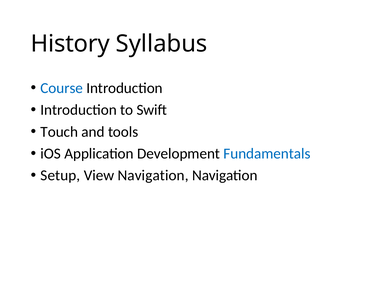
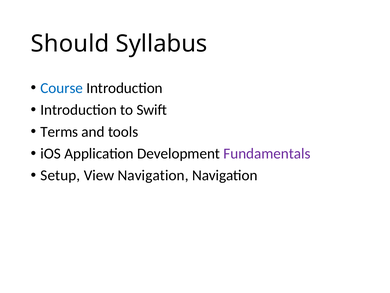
History: History -> Should
Touch: Touch -> Terms
Fundamentals colour: blue -> purple
